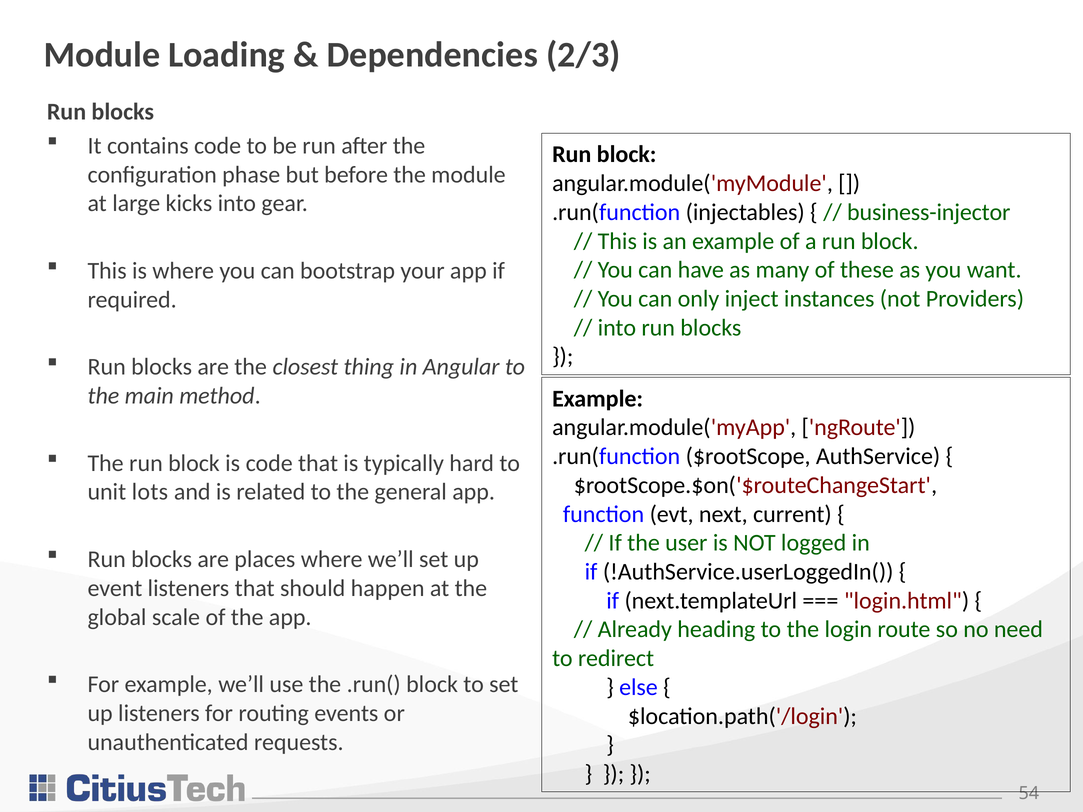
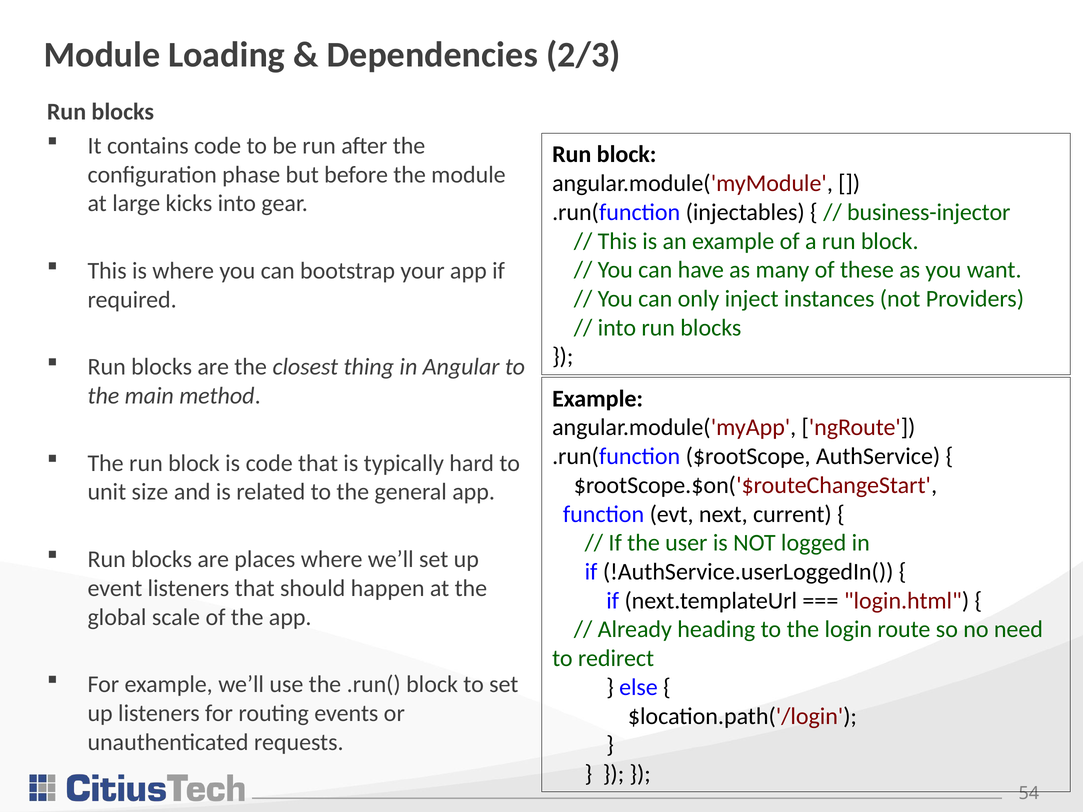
lots: lots -> size
